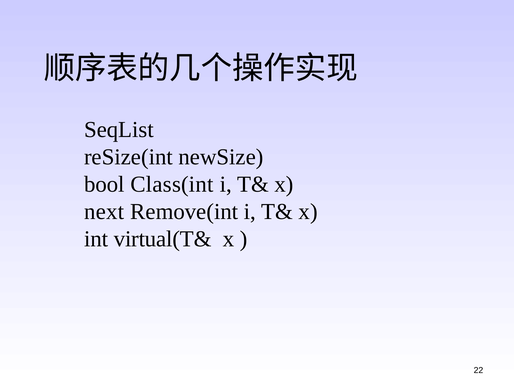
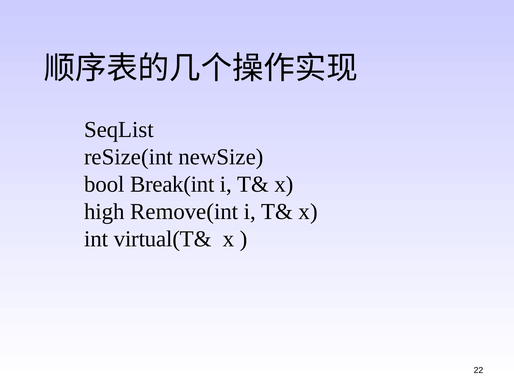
Class(int: Class(int -> Break(int
next: next -> high
